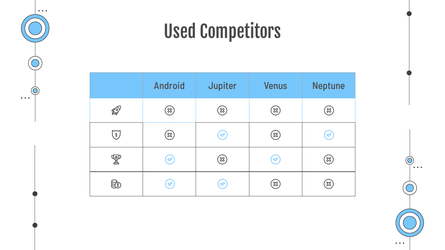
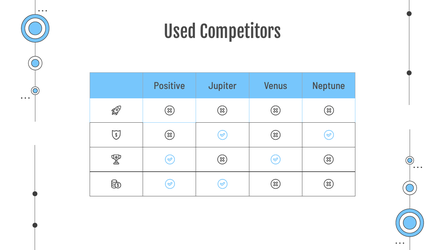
Android: Android -> Positive
